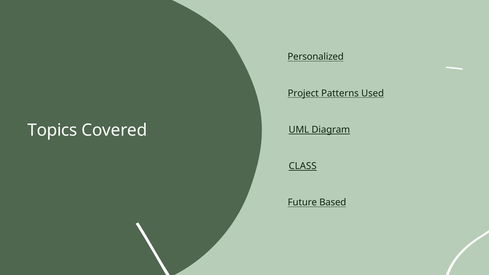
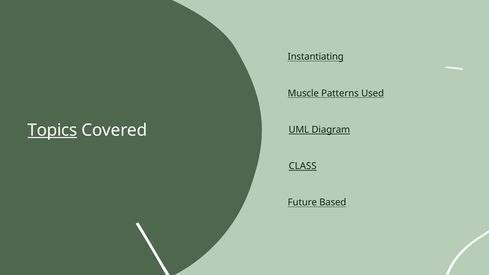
Personalized: Personalized -> Instantiating
Project: Project -> Muscle
Topics underline: none -> present
